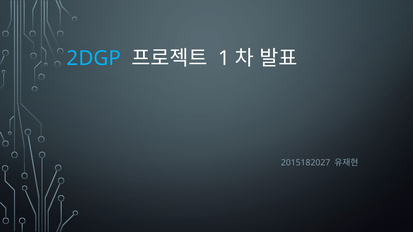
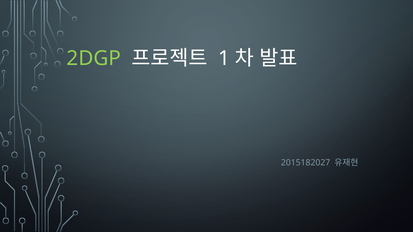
2DGP colour: light blue -> light green
